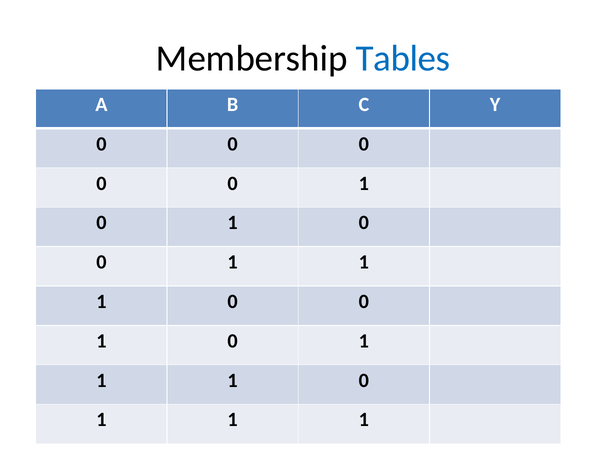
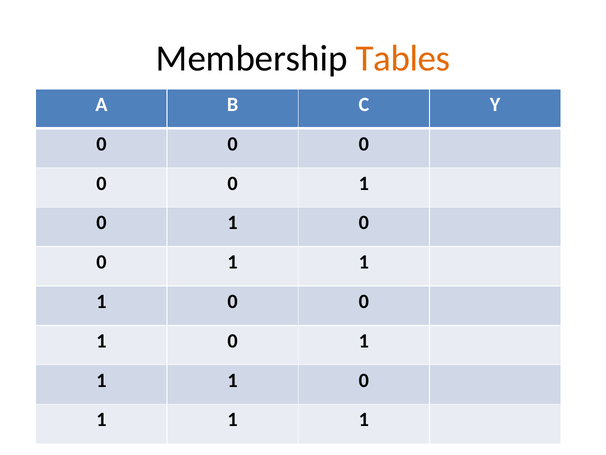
Tables colour: blue -> orange
